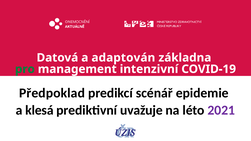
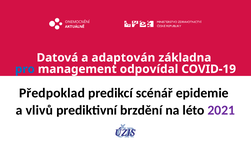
pro colour: green -> blue
intenzivní: intenzivní -> odpovídal
klesá: klesá -> vlivů
uvažuje: uvažuje -> brzdění
